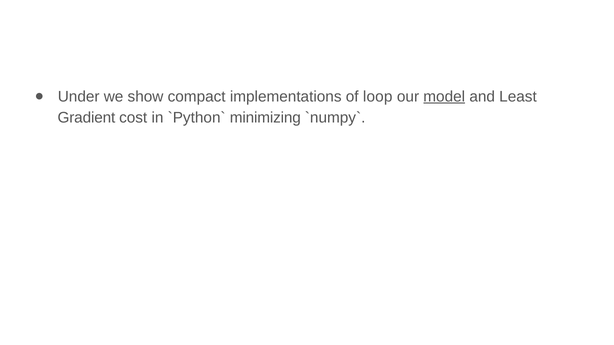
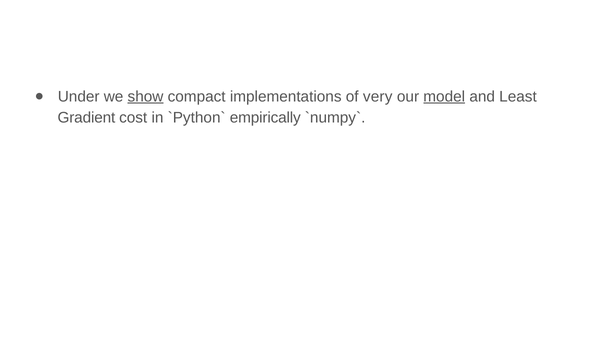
show underline: none -> present
loop: loop -> very
minimizing: minimizing -> empirically
